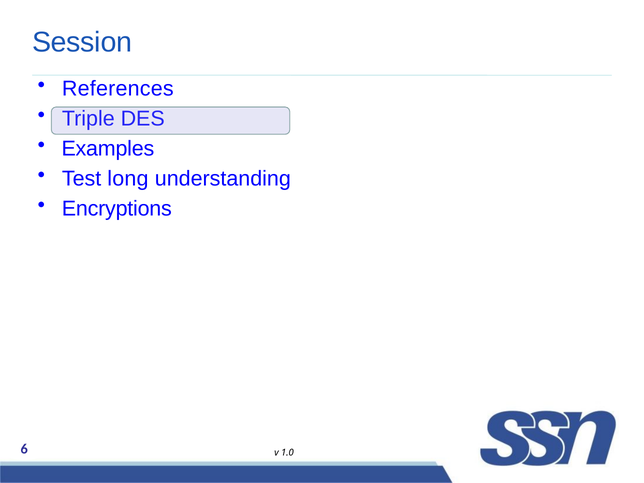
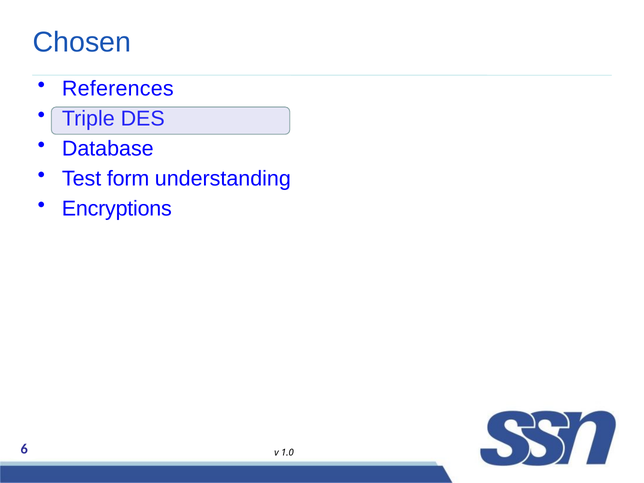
Session: Session -> Chosen
Examples: Examples -> Database
long: long -> form
